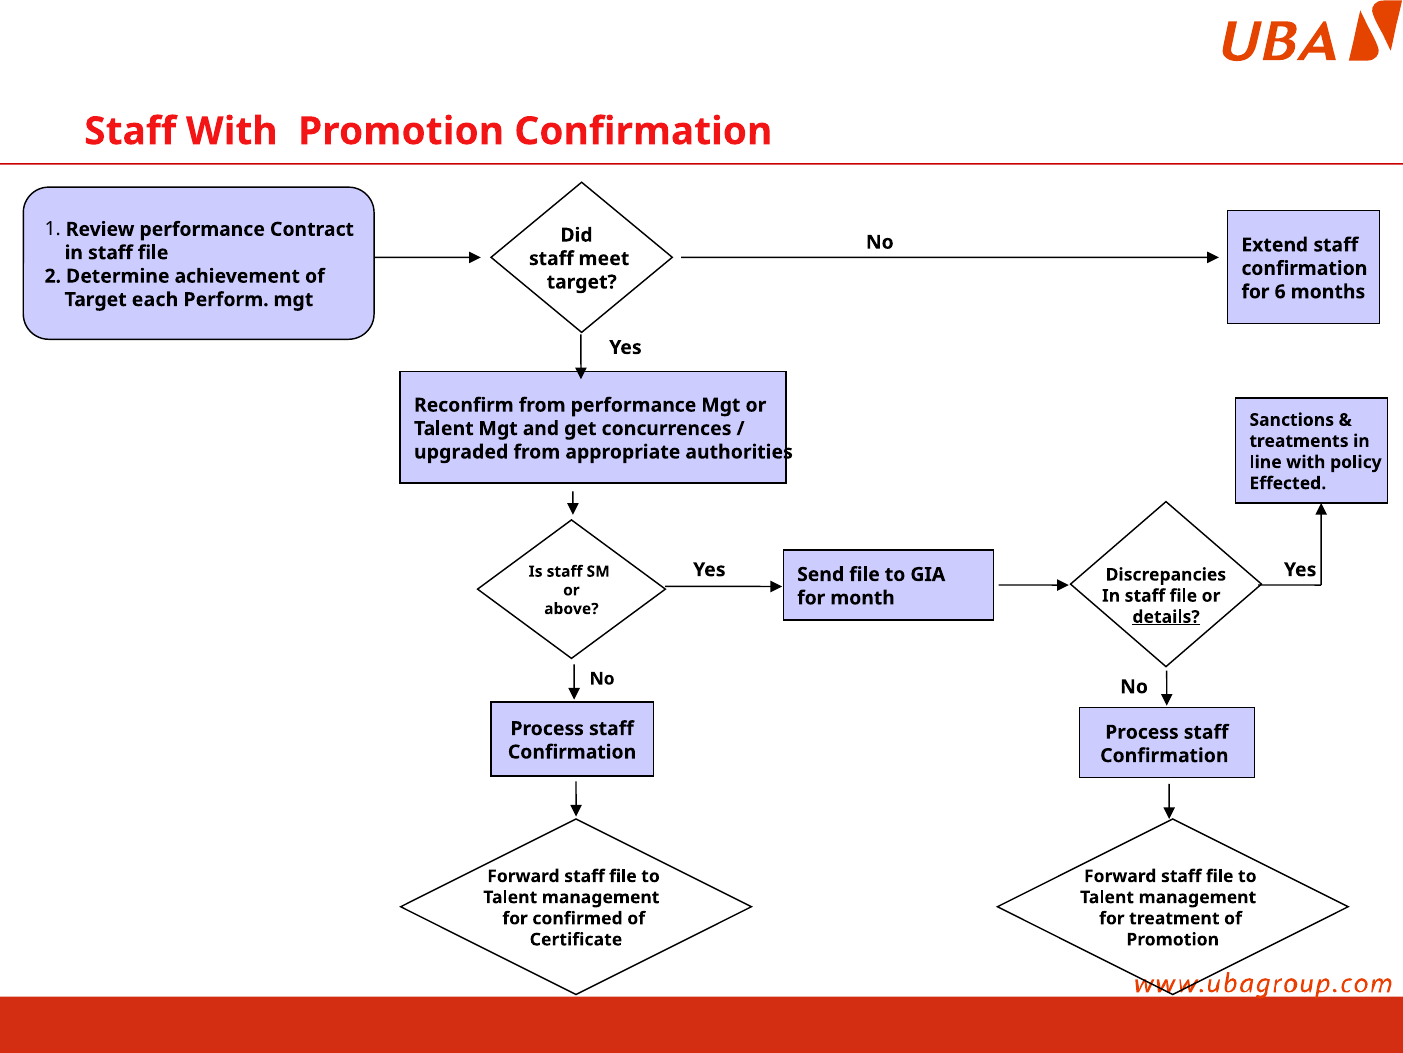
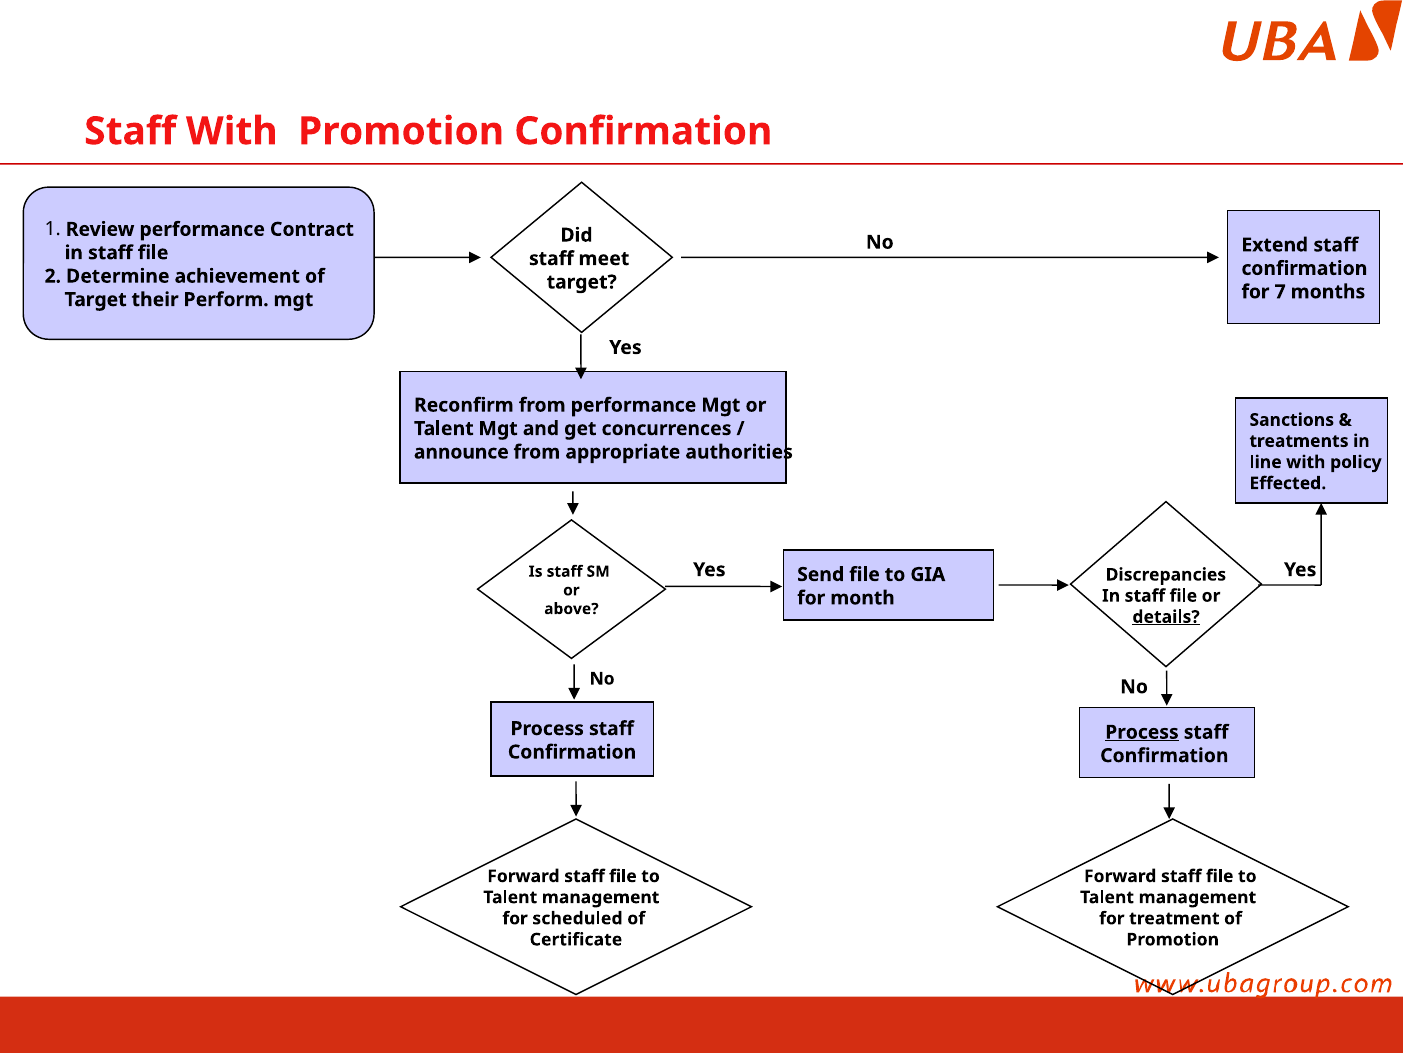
6: 6 -> 7
each: each -> their
upgraded: upgraded -> announce
Process at (1142, 732) underline: none -> present
confirmed: confirmed -> scheduled
